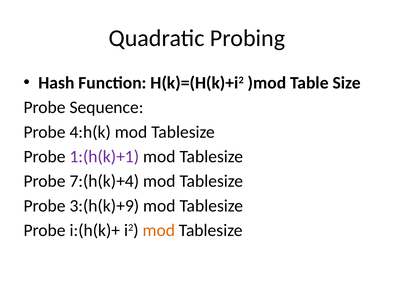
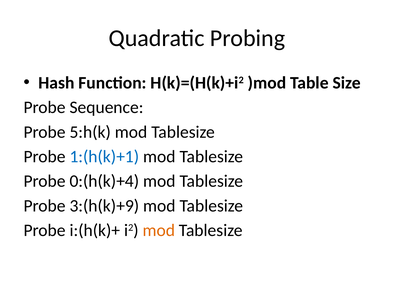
4:h(k: 4:h(k -> 5:h(k
1:(h(k)+1 colour: purple -> blue
7:(h(k)+4: 7:(h(k)+4 -> 0:(h(k)+4
